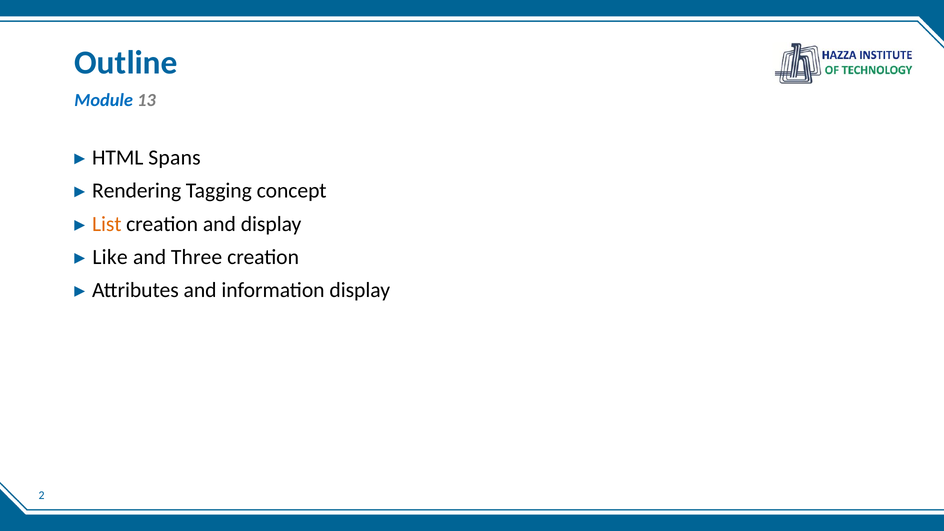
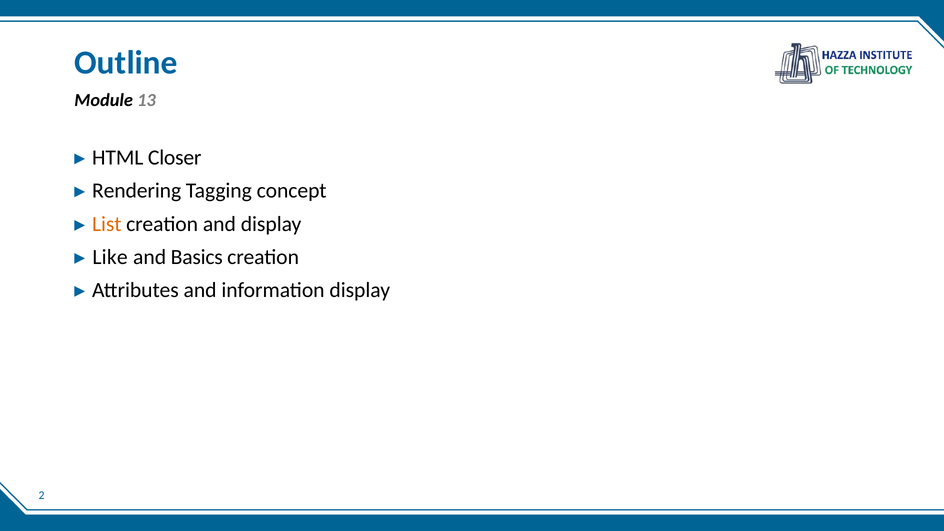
Module colour: blue -> black
Spans: Spans -> Closer
Three: Three -> Basics
